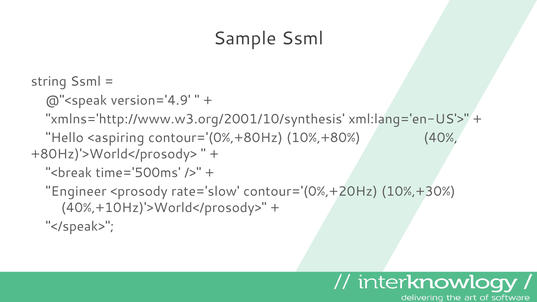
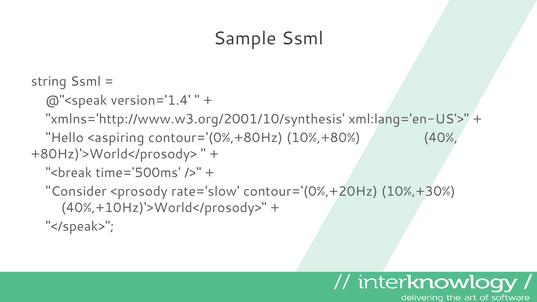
version='4.9: version='4.9 -> version='1.4
Engineer: Engineer -> Consider
